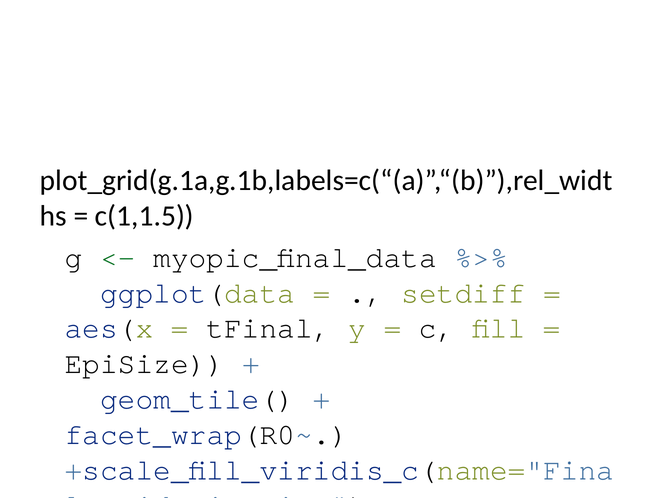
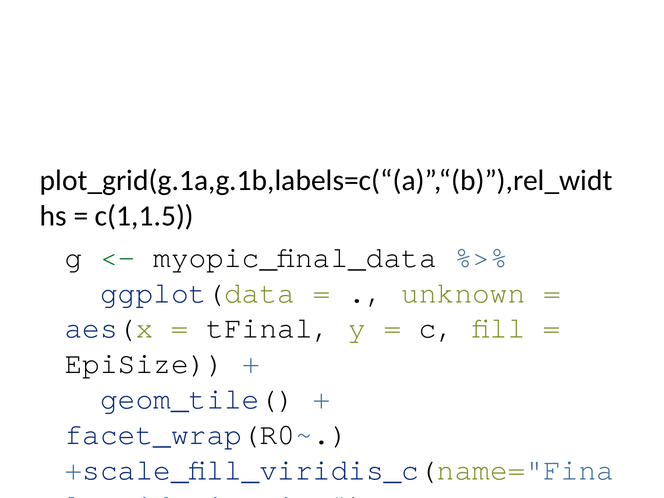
setdiff: setdiff -> unknown
